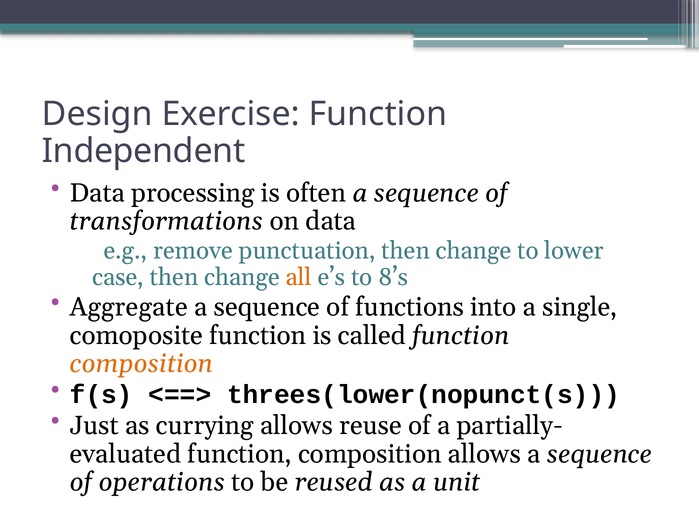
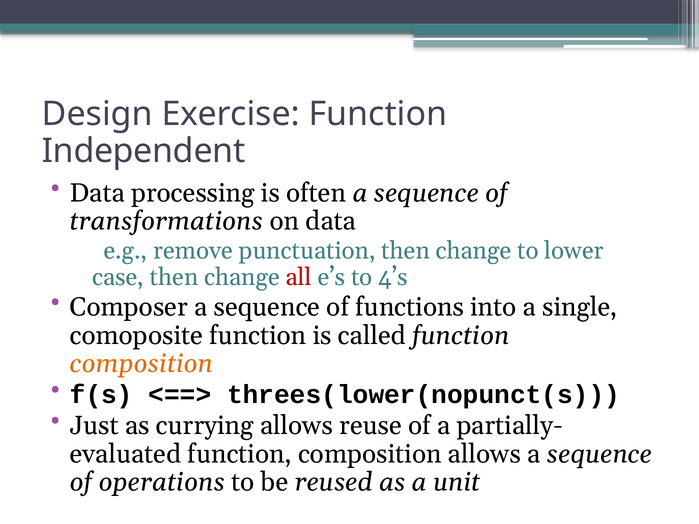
all colour: orange -> red
8’s: 8’s -> 4’s
Aggregate: Aggregate -> Composer
